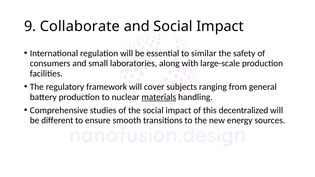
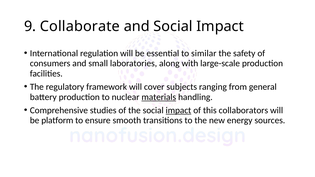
impact at (178, 110) underline: none -> present
decentralized: decentralized -> collaborators
different: different -> platform
